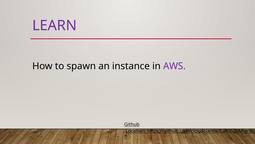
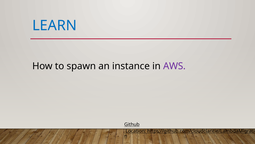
LEARN colour: purple -> blue
